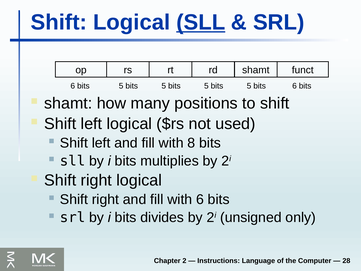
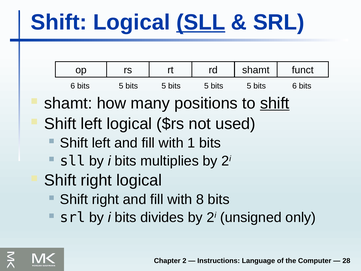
shift at (275, 103) underline: none -> present
8: 8 -> 1
with 6: 6 -> 8
